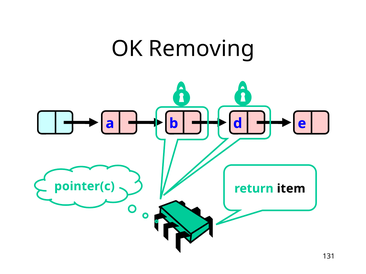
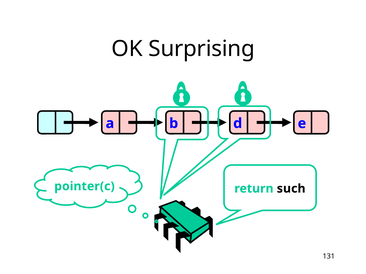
Removing: Removing -> Surprising
item: item -> such
